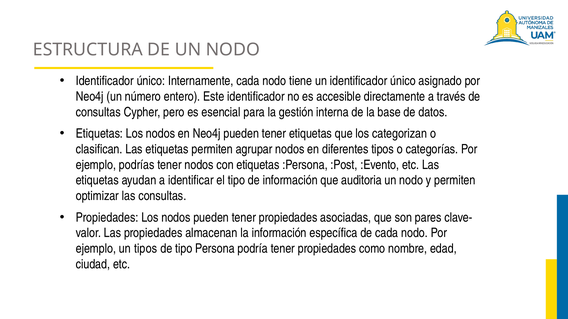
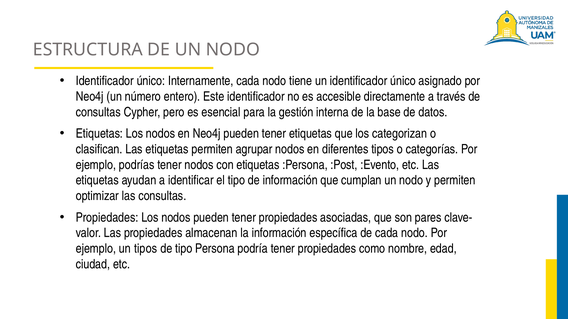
auditoria: auditoria -> cumplan
